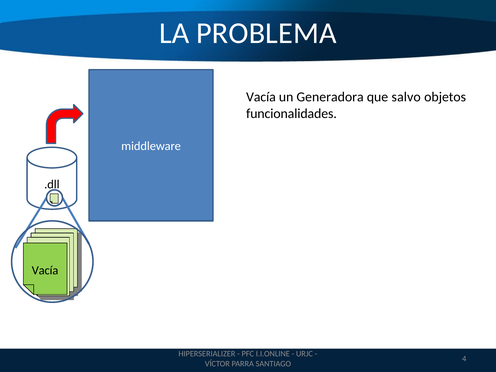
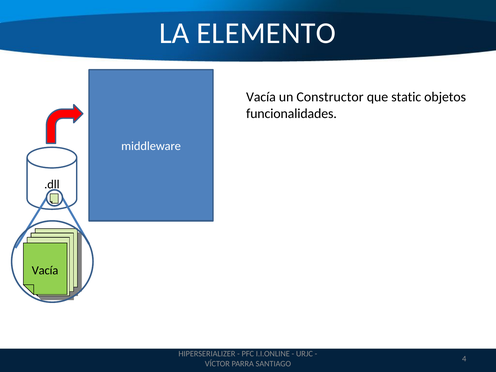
PROBLEMA: PROBLEMA -> ELEMENTO
Generadora: Generadora -> Constructor
salvo: salvo -> static
